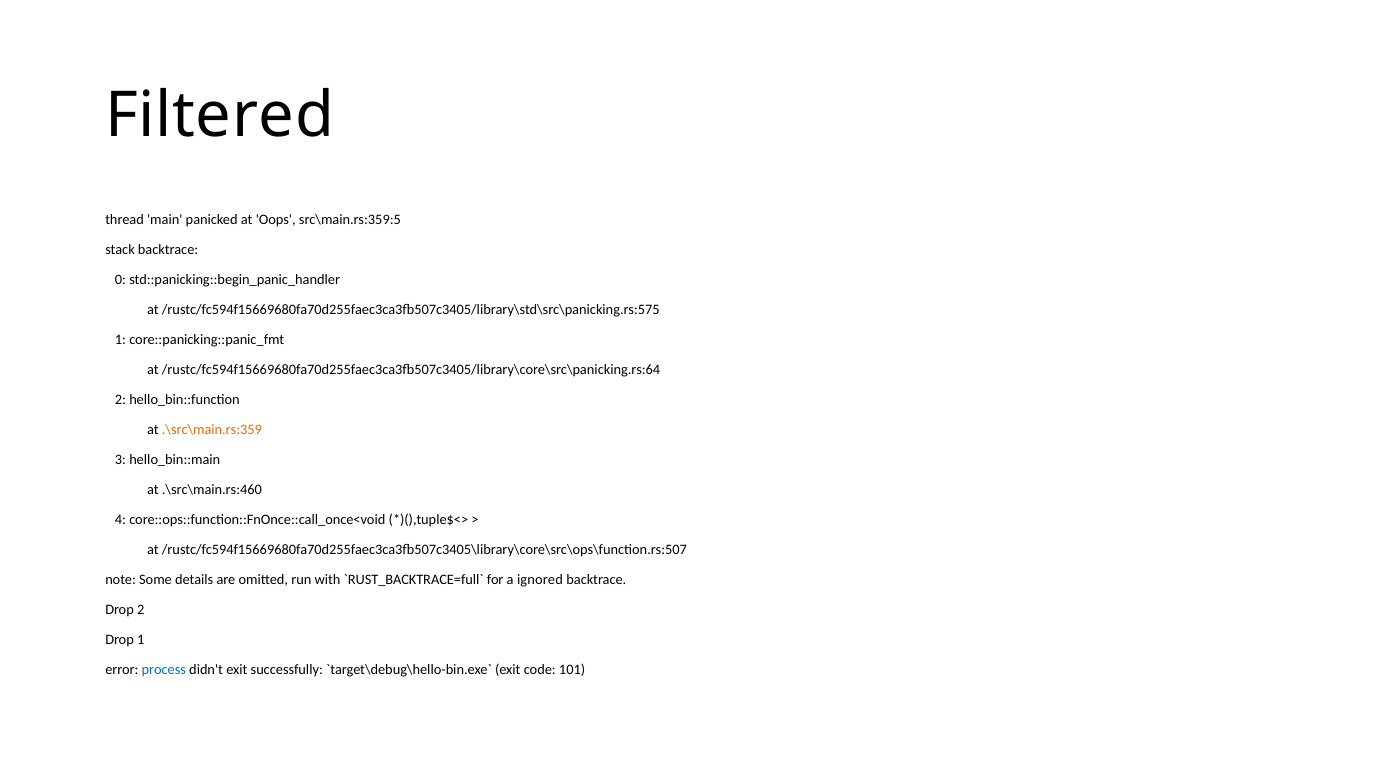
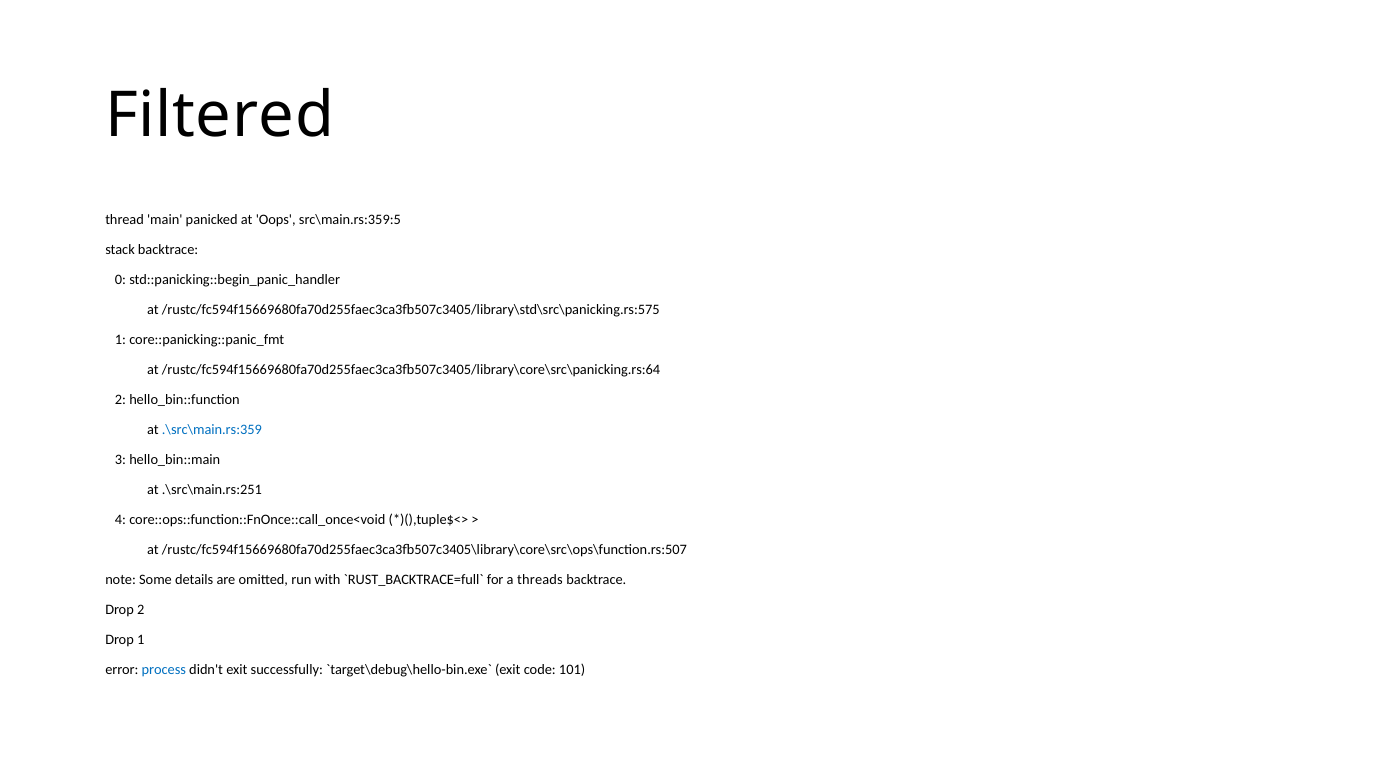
.\src\main.rs:359 colour: orange -> blue
.\src\main.rs:460: .\src\main.rs:460 -> .\src\main.rs:251
ignored: ignored -> threads
